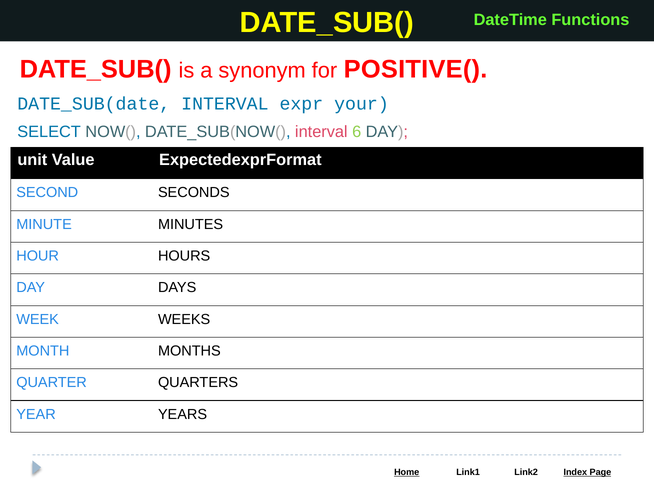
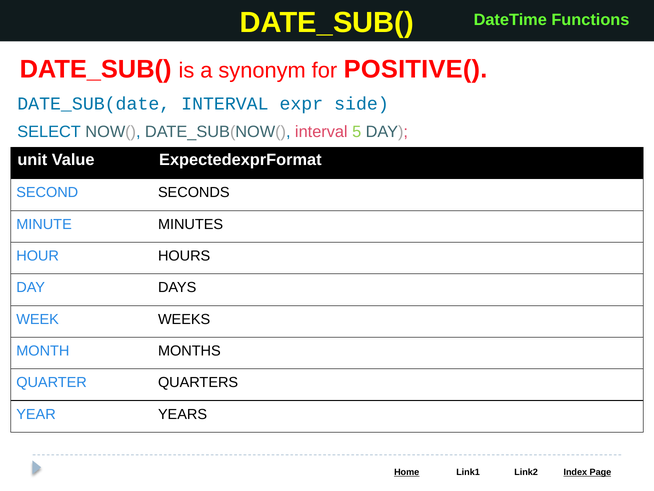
your: your -> side
6: 6 -> 5
